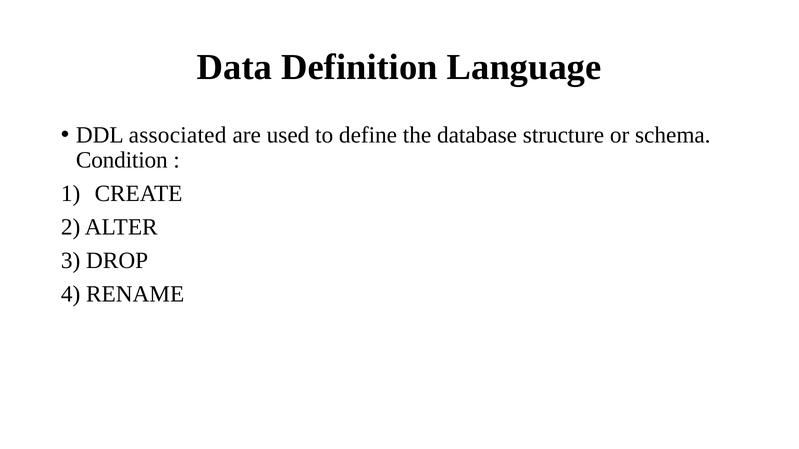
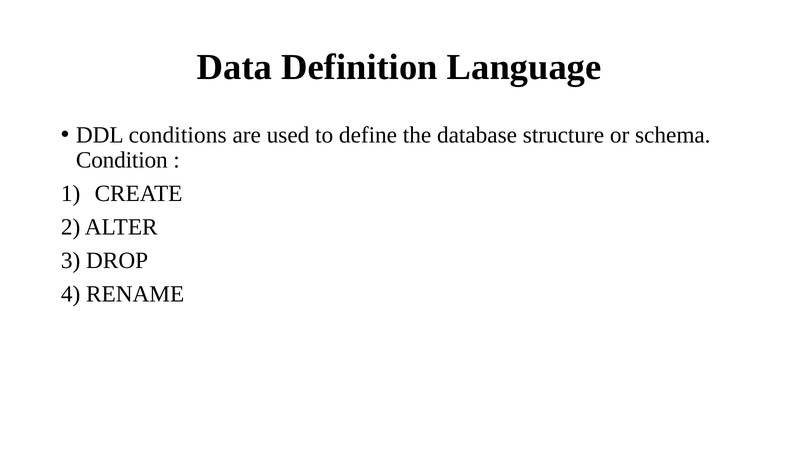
associated: associated -> conditions
